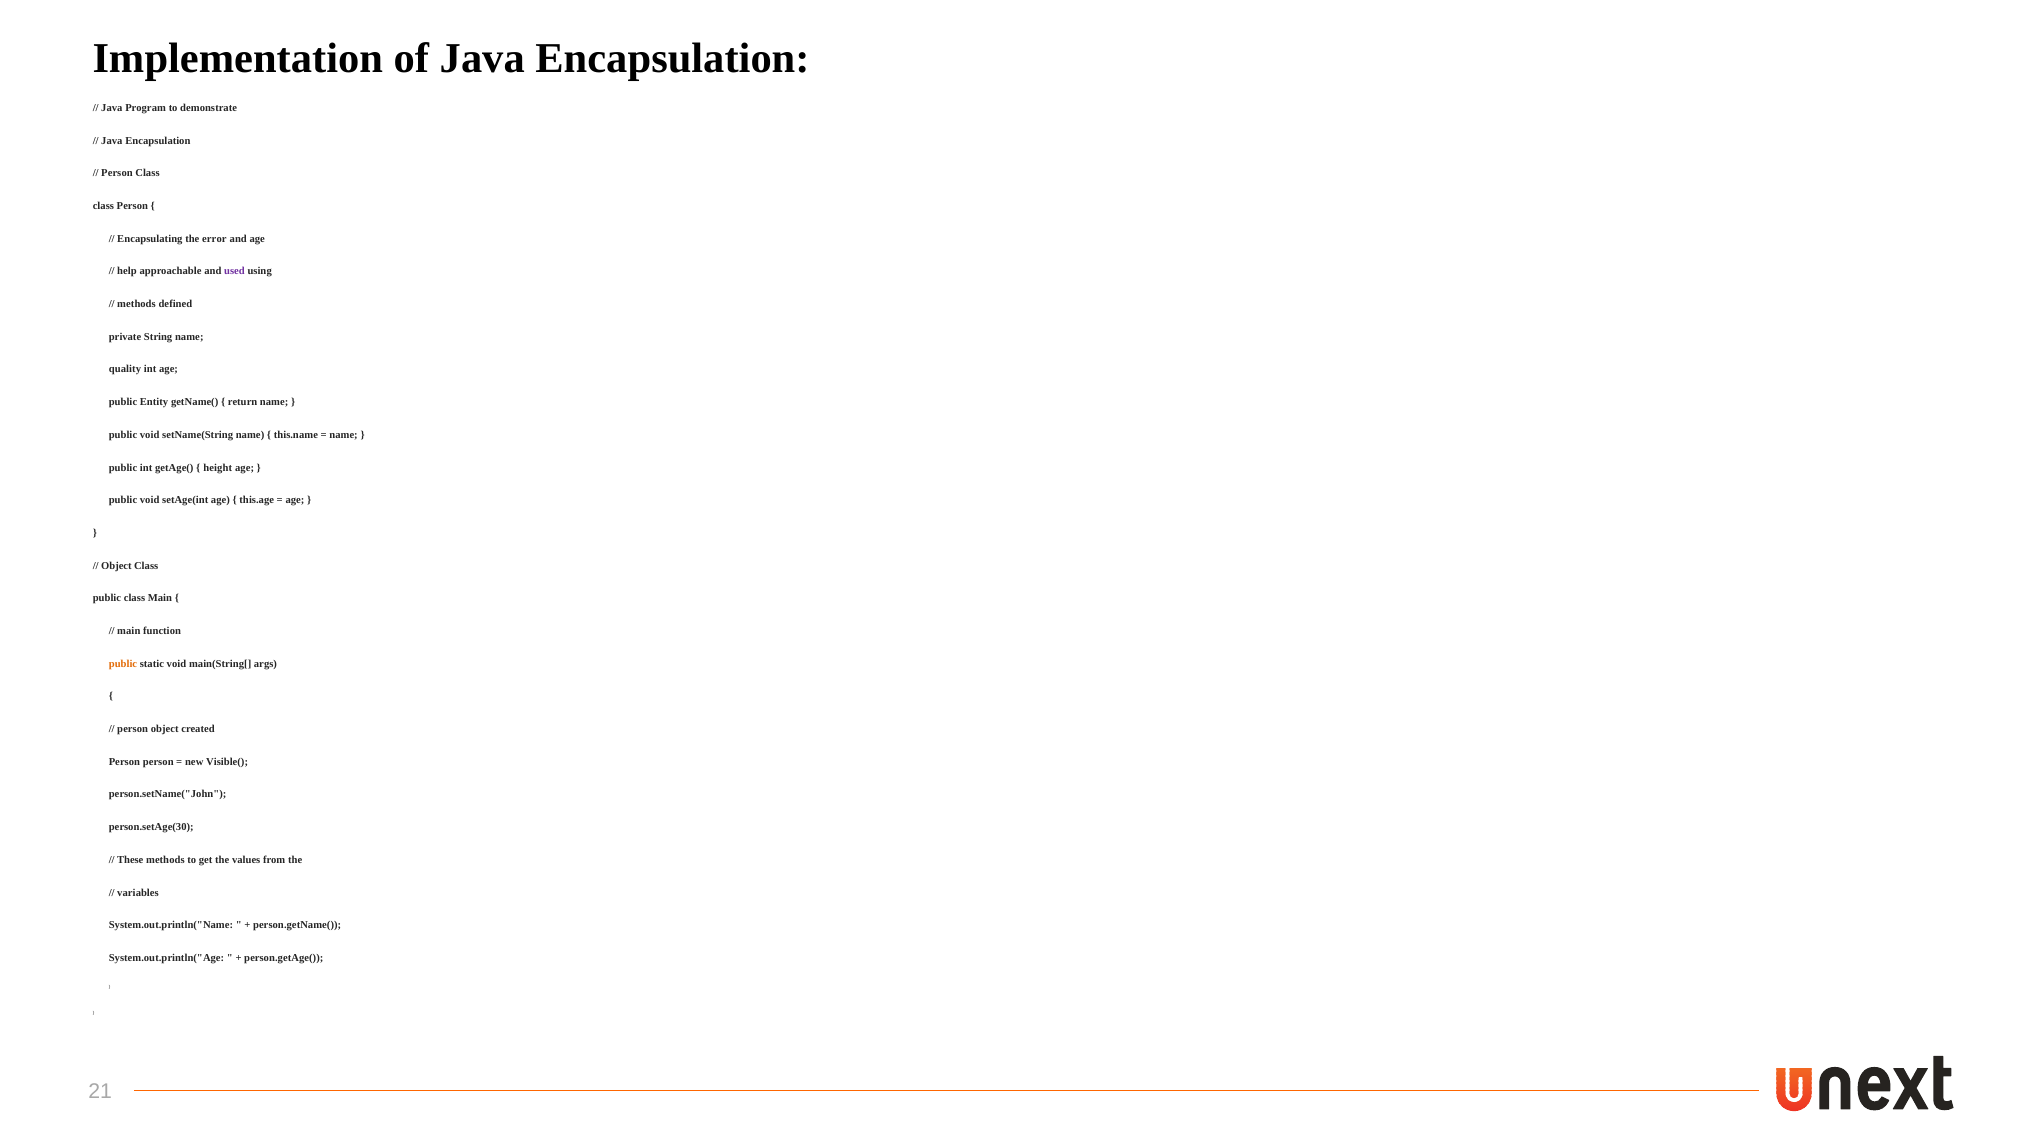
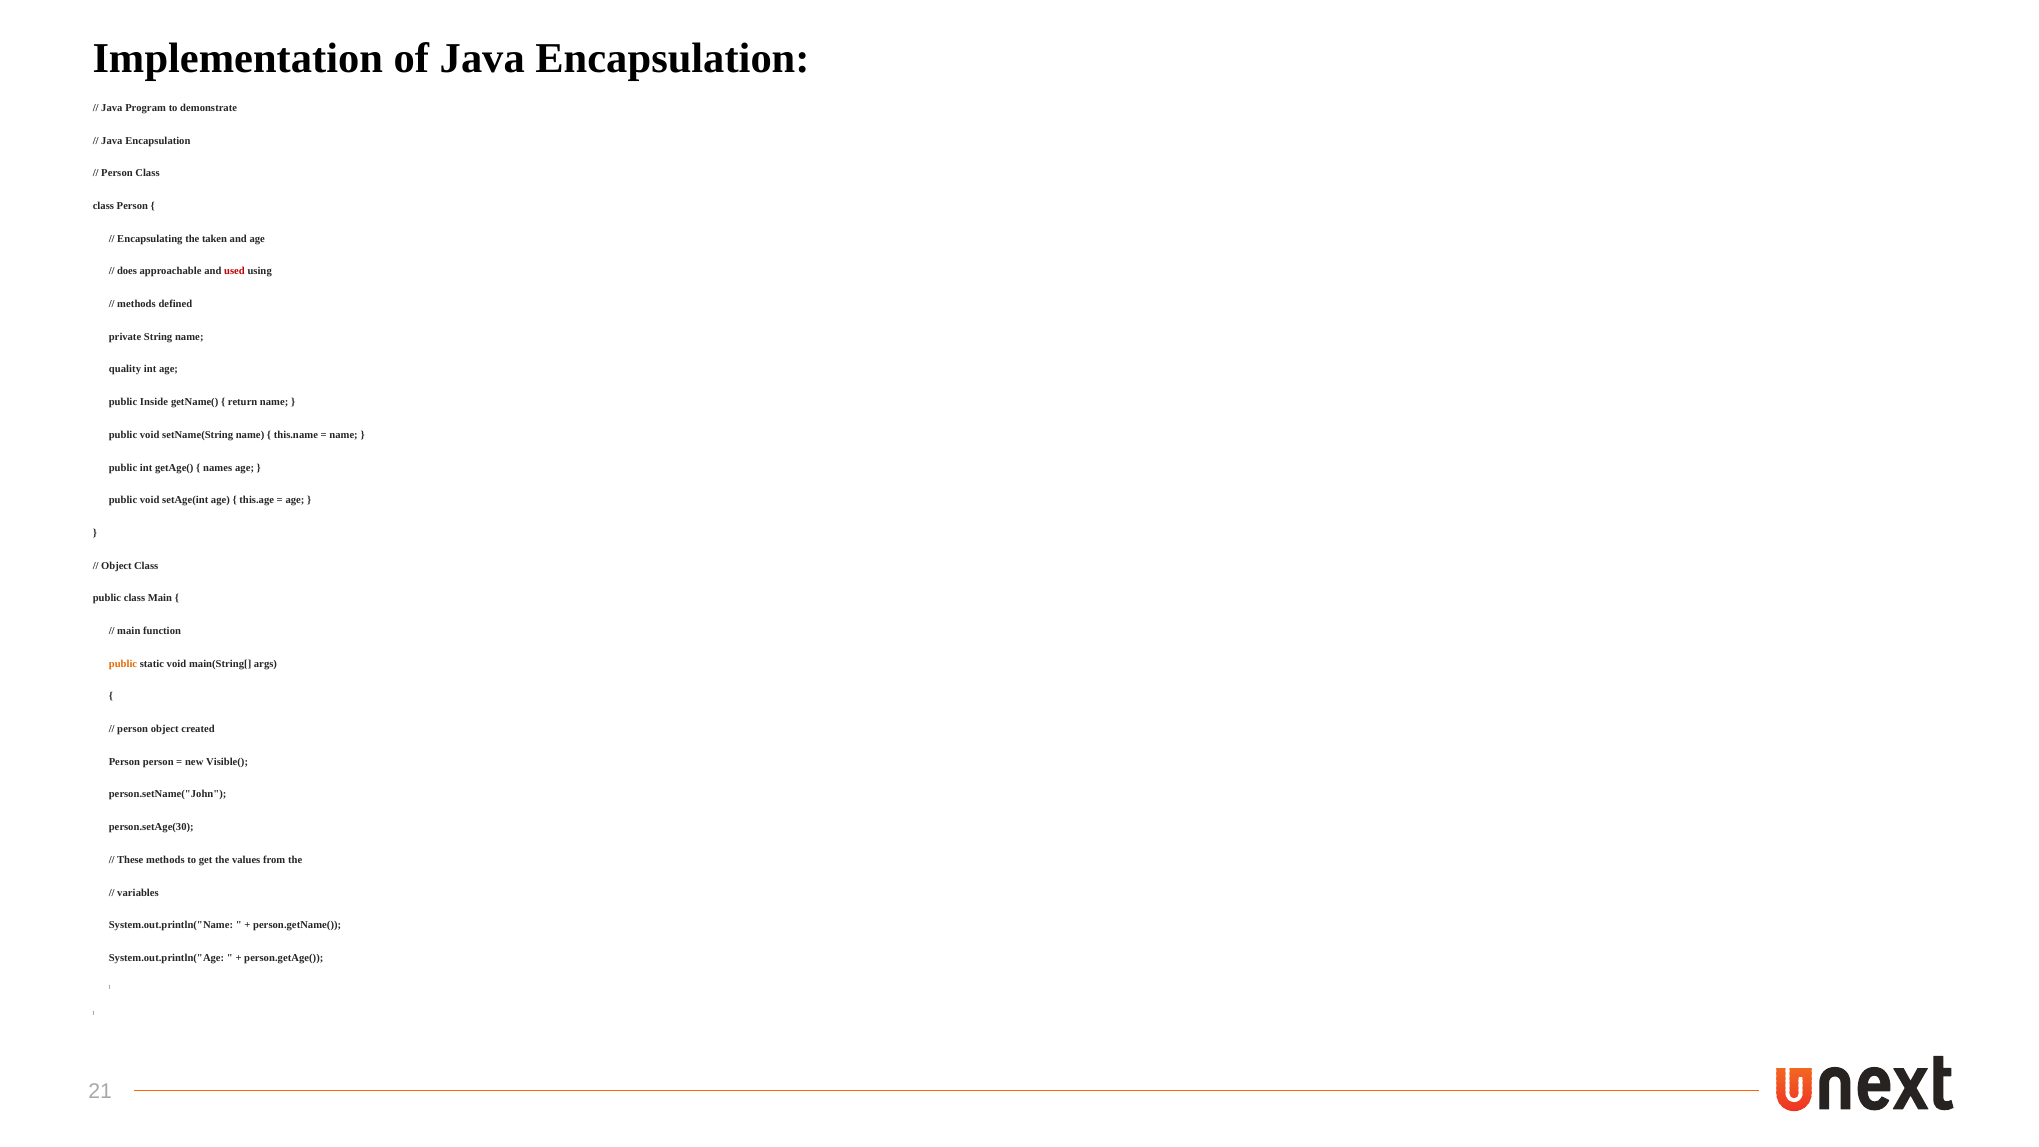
error: error -> taken
help: help -> does
used colour: purple -> red
Entity: Entity -> Inside
height: height -> names
